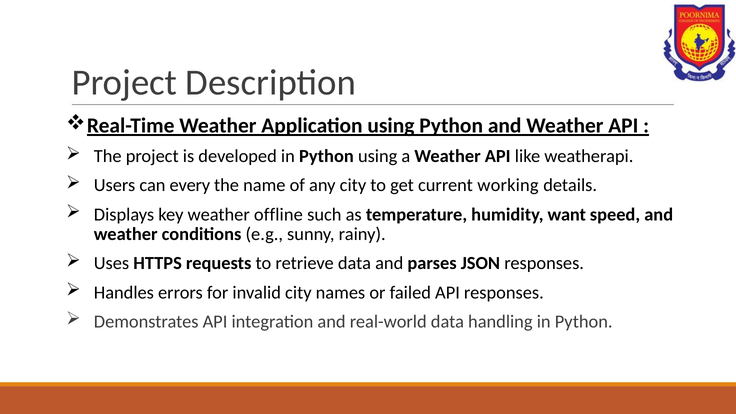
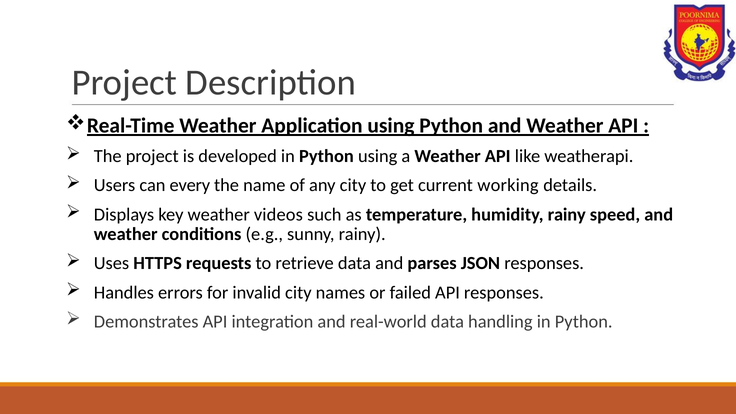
offline: offline -> videos
humidity want: want -> rainy
